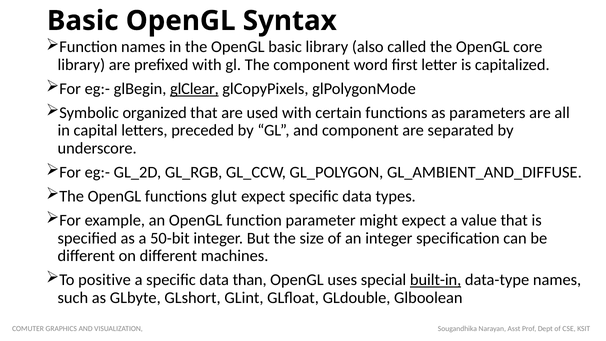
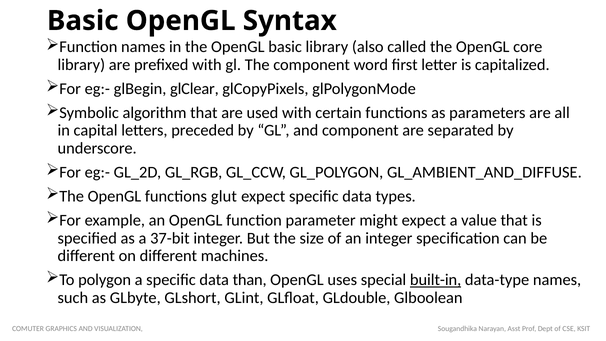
glClear underline: present -> none
organized: organized -> algorithm
50-bit: 50-bit -> 37-bit
positive: positive -> polygon
